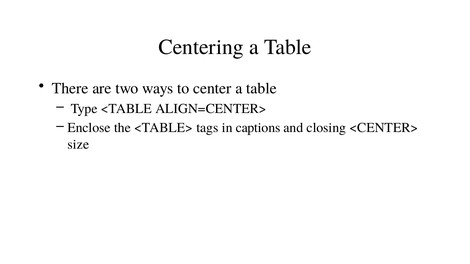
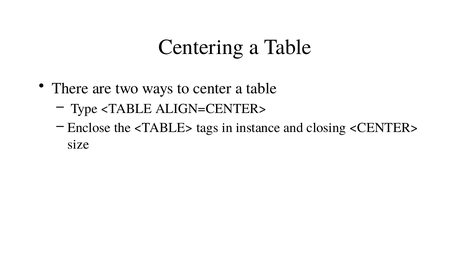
captions: captions -> instance
